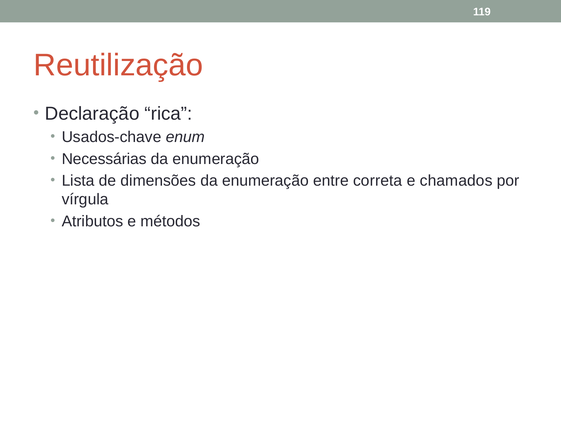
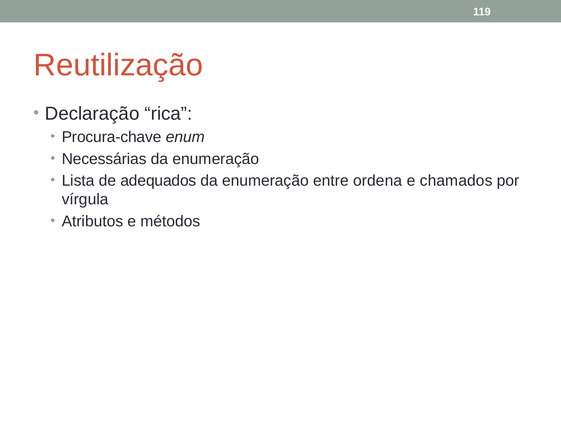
Usados-chave: Usados-chave -> Procura-chave
dimensões: dimensões -> adequados
correta: correta -> ordena
